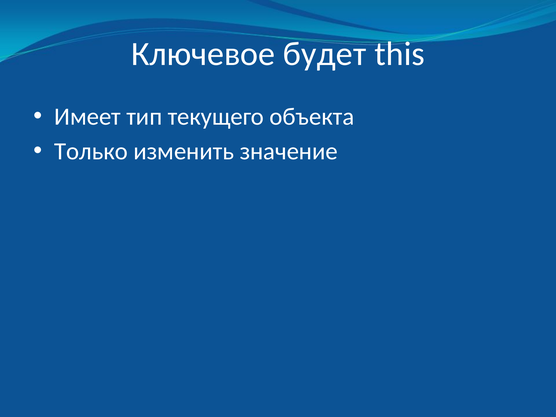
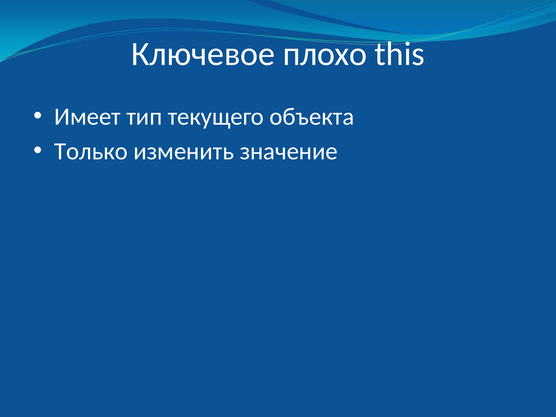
будет: будет -> плохо
